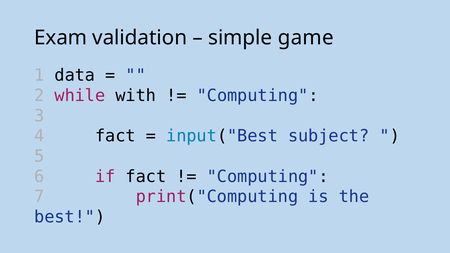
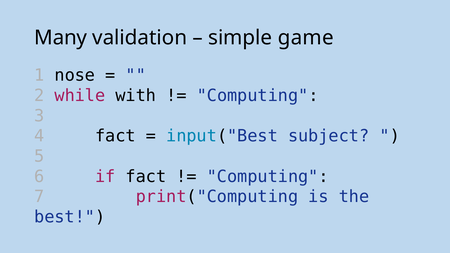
Exam: Exam -> Many
data: data -> nose
